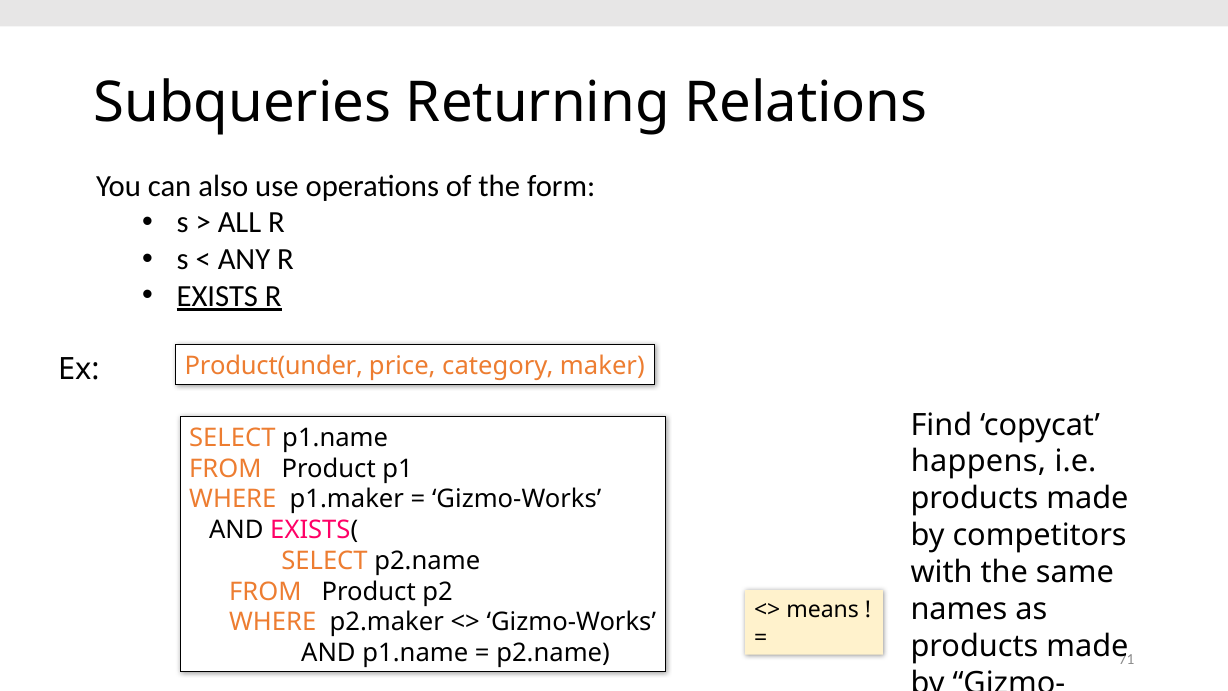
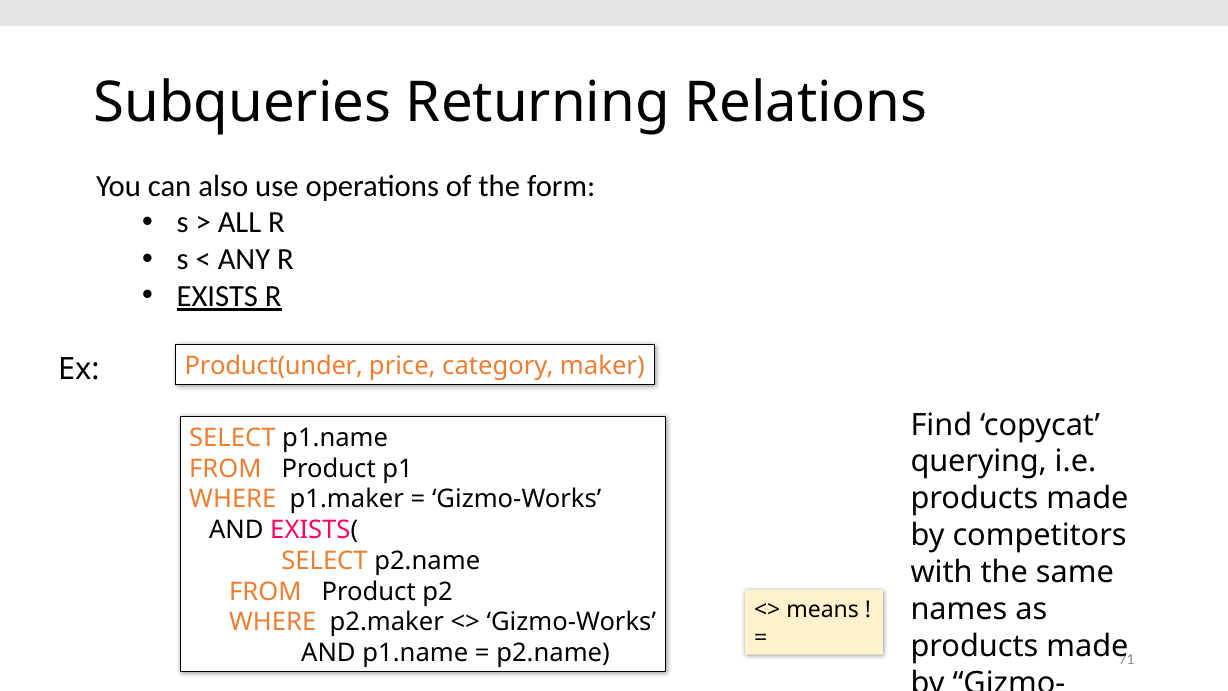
happens: happens -> querying
